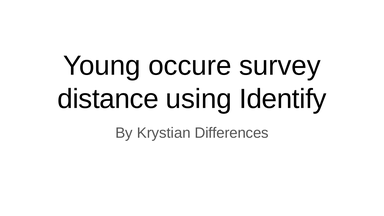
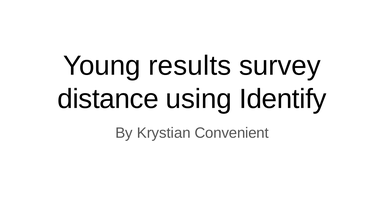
occure: occure -> results
Differences: Differences -> Convenient
